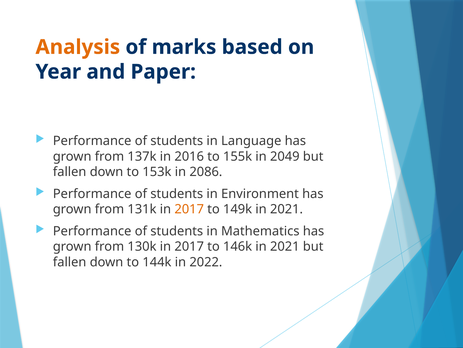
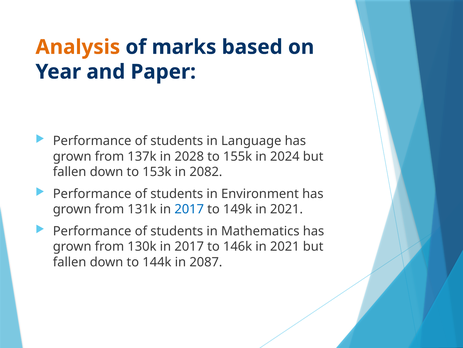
2016: 2016 -> 2028
2049: 2049 -> 2024
2086: 2086 -> 2082
2017 at (189, 209) colour: orange -> blue
2022: 2022 -> 2087
